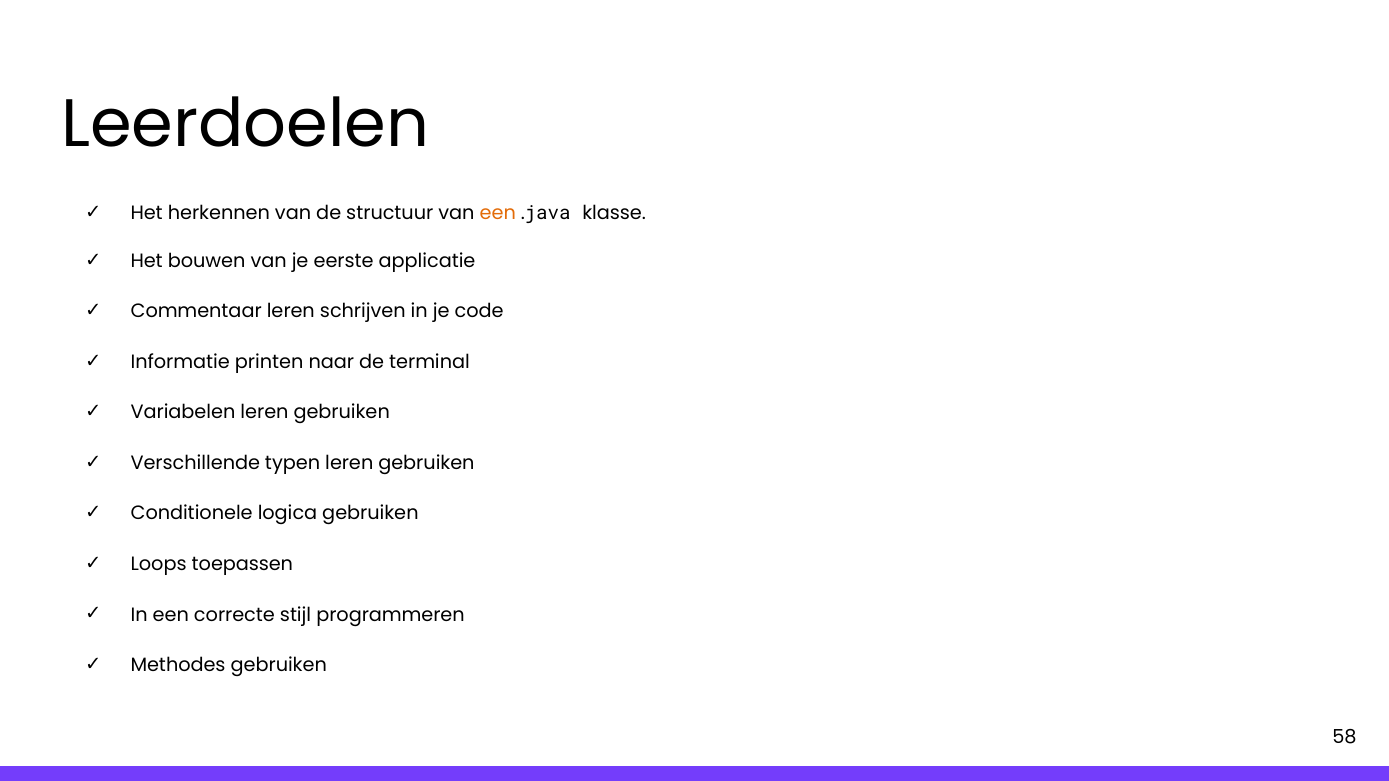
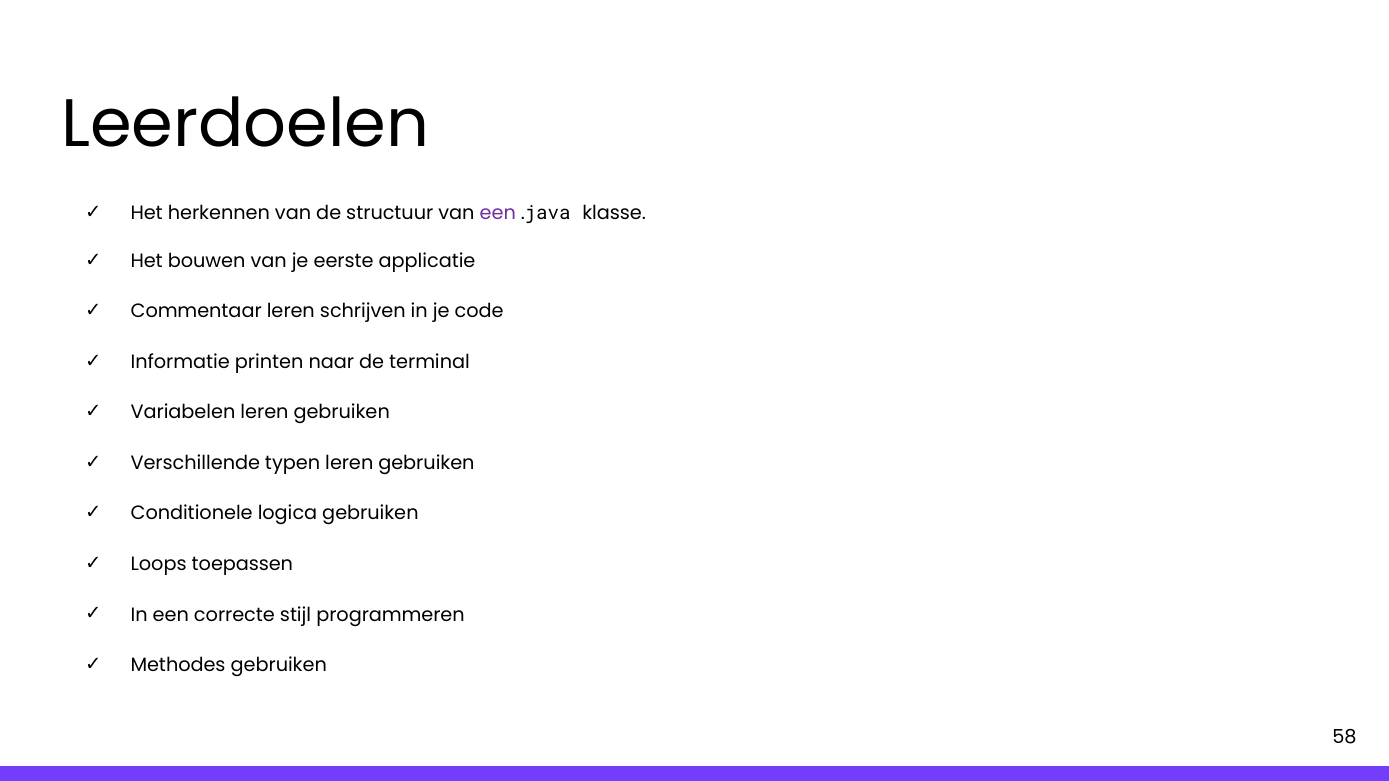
een at (498, 214) colour: orange -> purple
